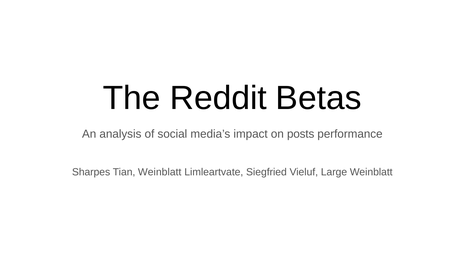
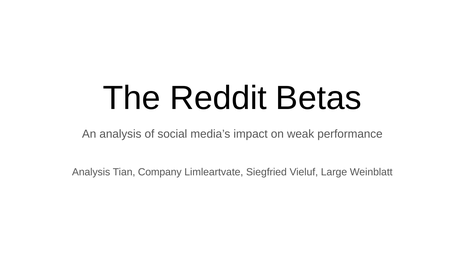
posts: posts -> weak
Sharpes at (91, 173): Sharpes -> Analysis
Tian Weinblatt: Weinblatt -> Company
